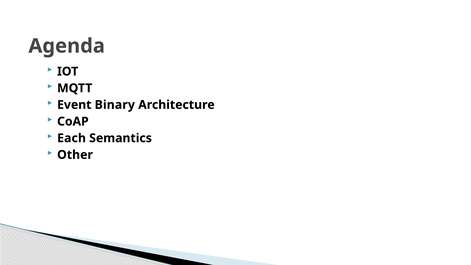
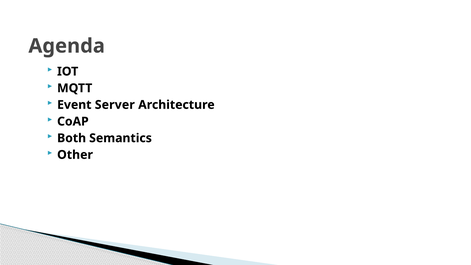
Binary: Binary -> Server
Each: Each -> Both
